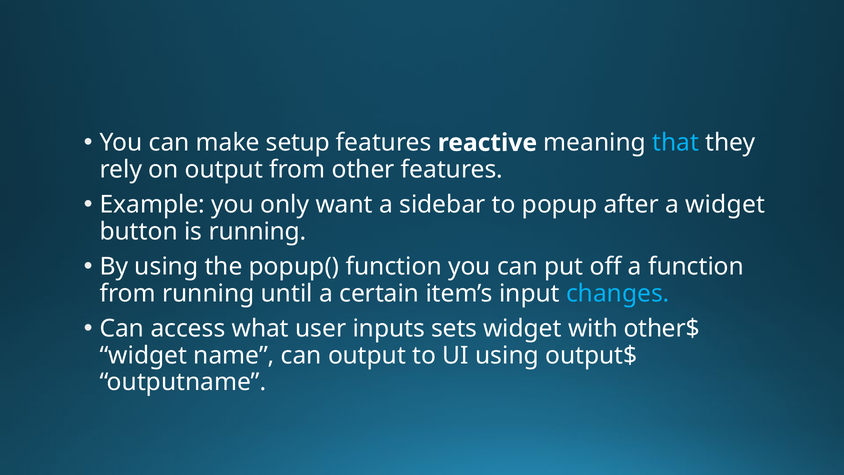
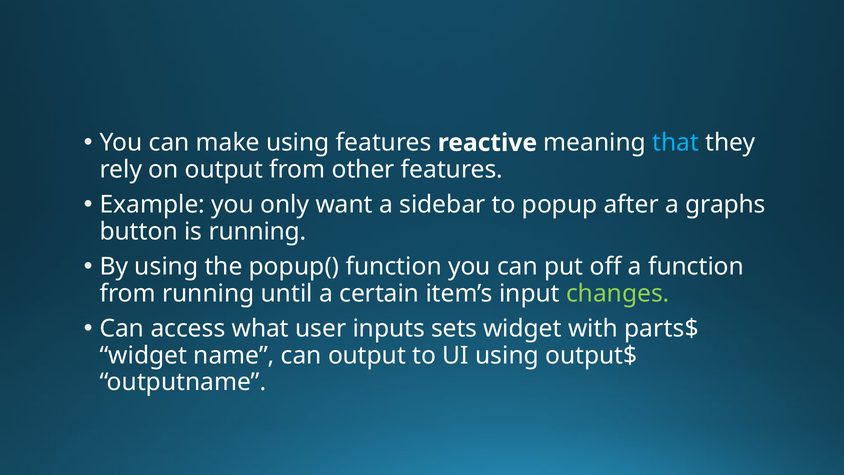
make setup: setup -> using
a widget: widget -> graphs
changes colour: light blue -> light green
other$: other$ -> parts$
